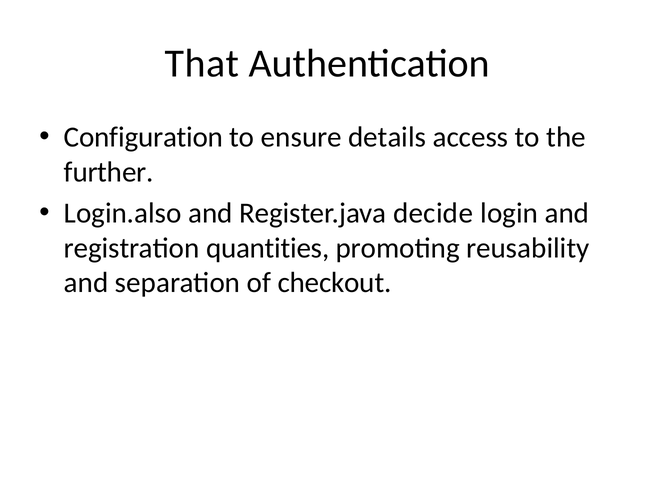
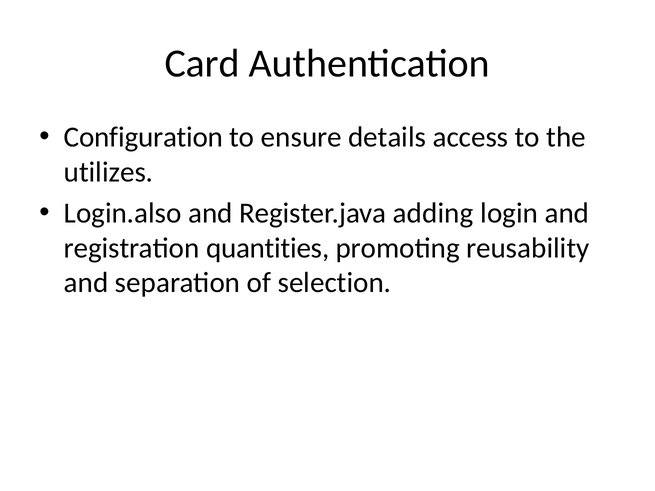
That: That -> Card
further: further -> utilizes
decide: decide -> adding
checkout: checkout -> selection
